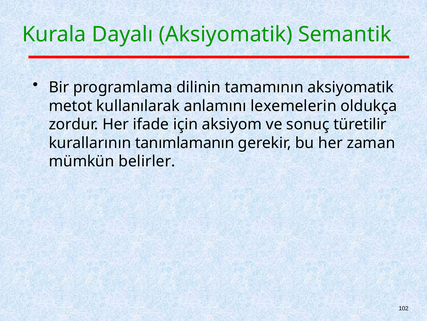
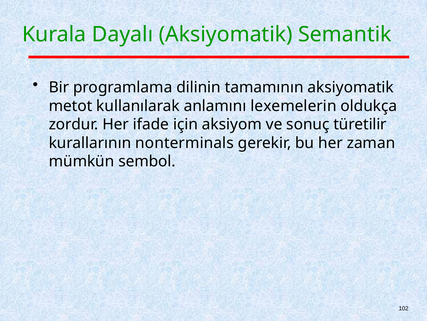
tanımlamanın: tanımlamanın -> nonterminals
belirler: belirler -> sembol
